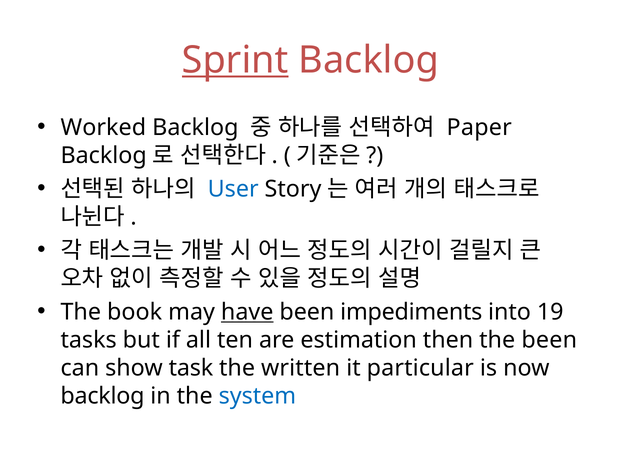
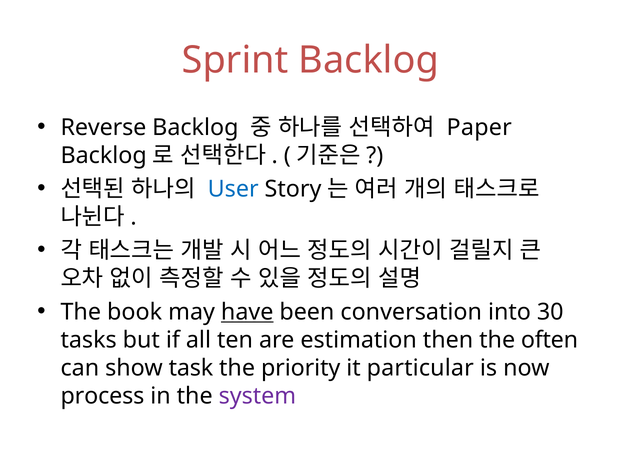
Sprint underline: present -> none
Worked: Worked -> Reverse
impediments: impediments -> conversation
19: 19 -> 30
the been: been -> often
written: written -> priority
backlog at (103, 396): backlog -> process
system colour: blue -> purple
